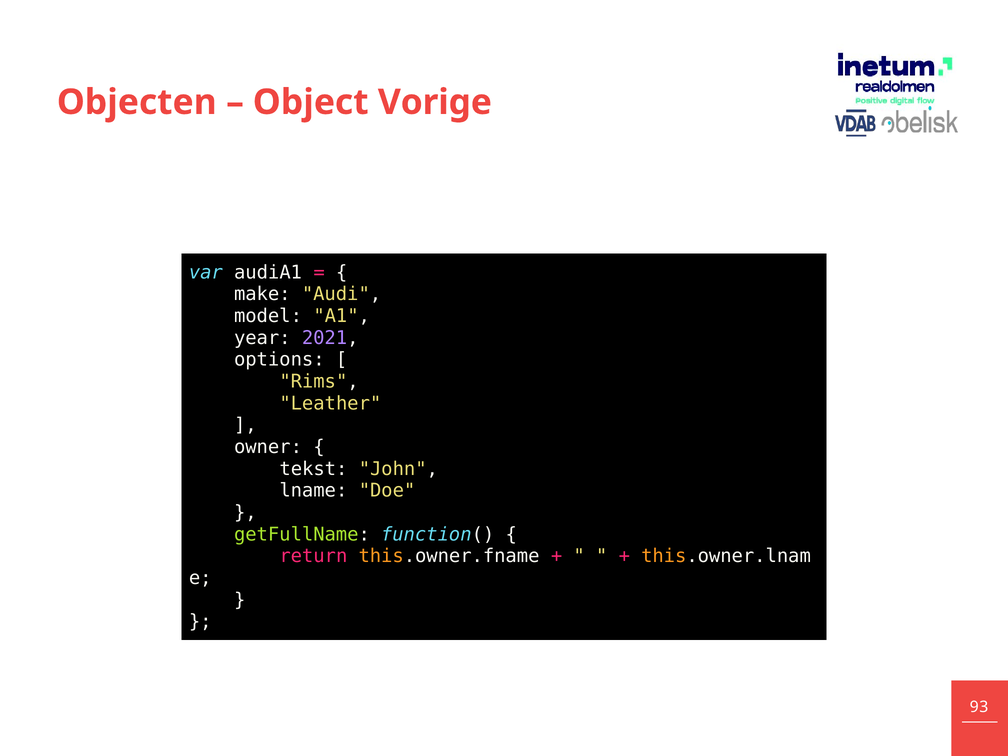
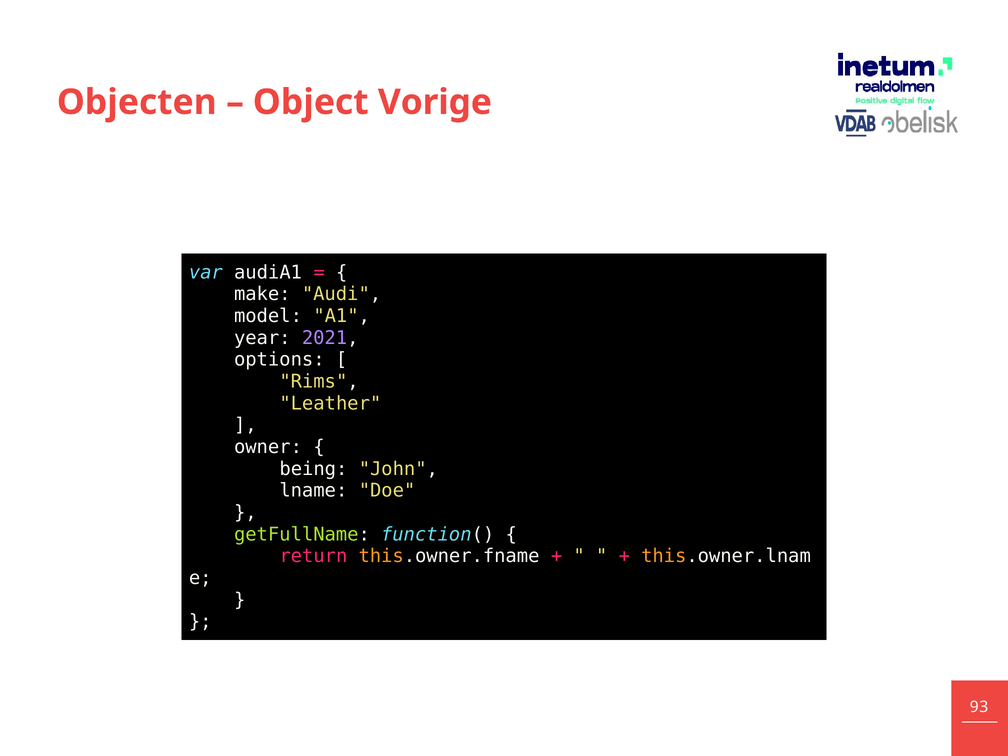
tekst: tekst -> being
